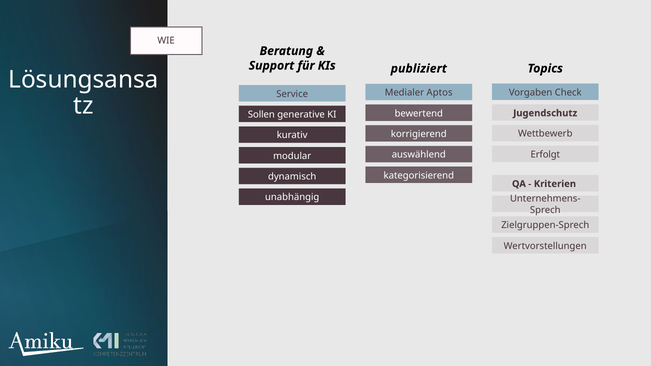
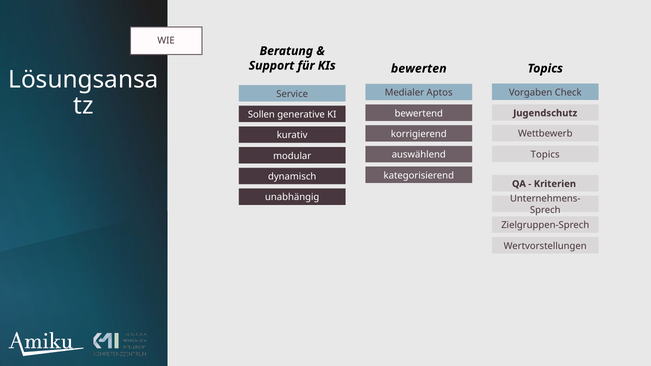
publiziert: publiziert -> bewerten
Erfolgt at (545, 155): Erfolgt -> Topics
